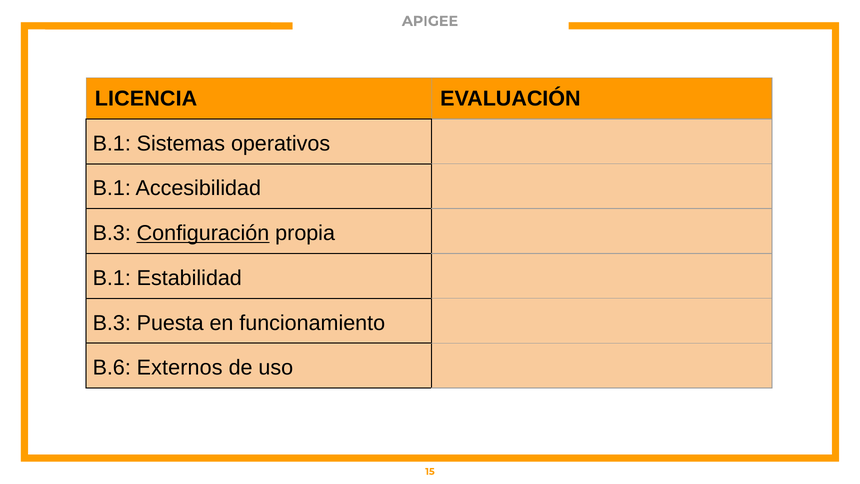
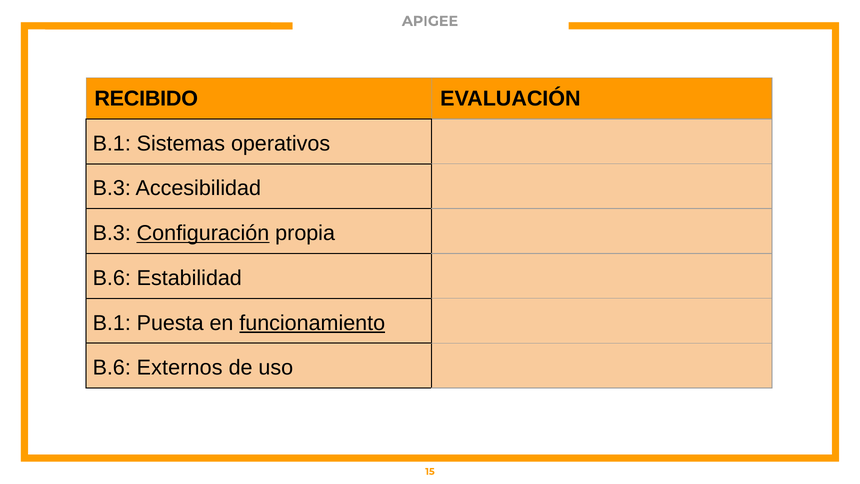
LICENCIA: LICENCIA -> RECIBIDO
B.1 at (112, 188): B.1 -> B.3
B.1 at (112, 278): B.1 -> B.6
B.3 at (112, 323): B.3 -> B.1
funcionamiento underline: none -> present
